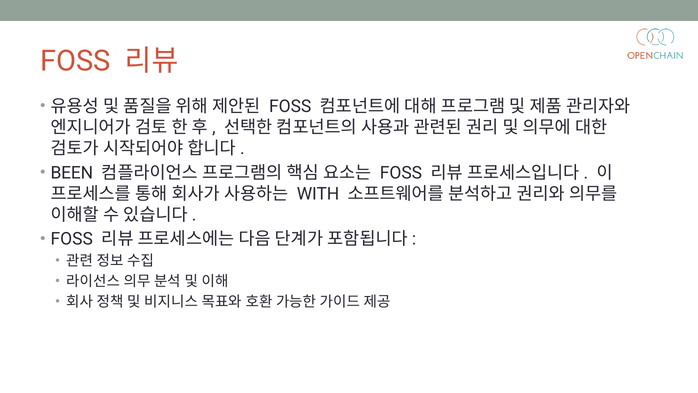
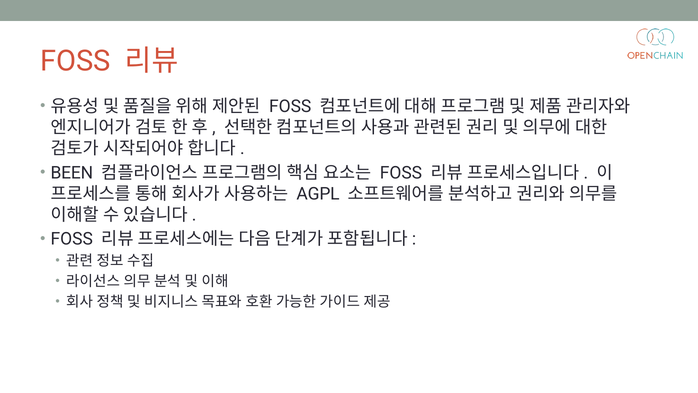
WITH: WITH -> AGPL
